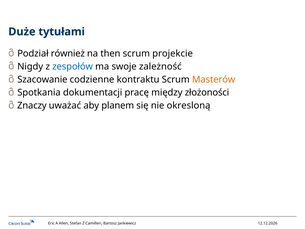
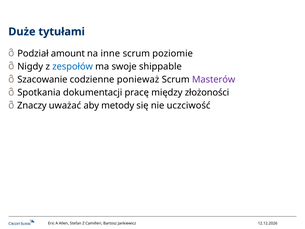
również: również -> amount
then: then -> inne
projekcie: projekcie -> poziomie
zależność: zależność -> shippable
kontraktu: kontraktu -> ponieważ
Masterów colour: orange -> purple
planem: planem -> metody
okresloną: okresloną -> uczciwość
